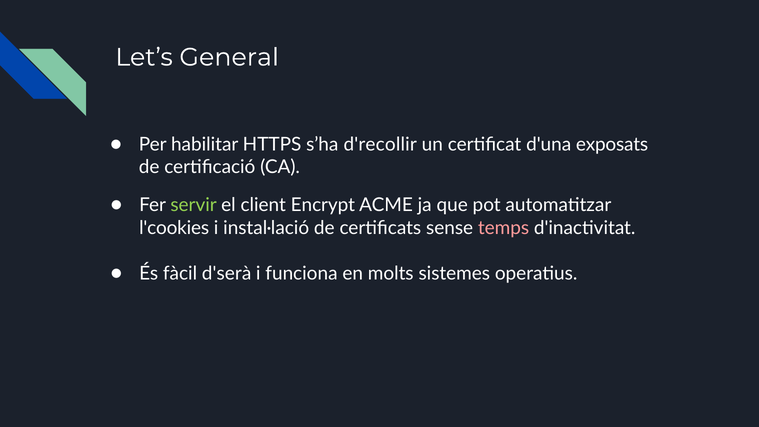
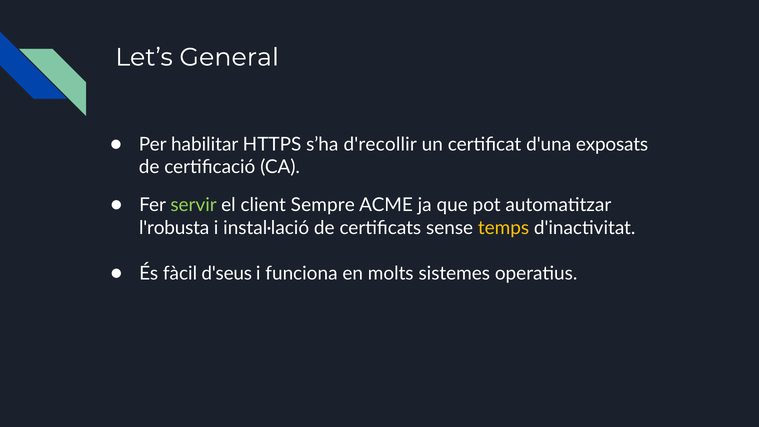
Encrypt: Encrypt -> Sempre
l'cookies: l'cookies -> l'robusta
temps colour: pink -> yellow
d'serà: d'serà -> d'seus
